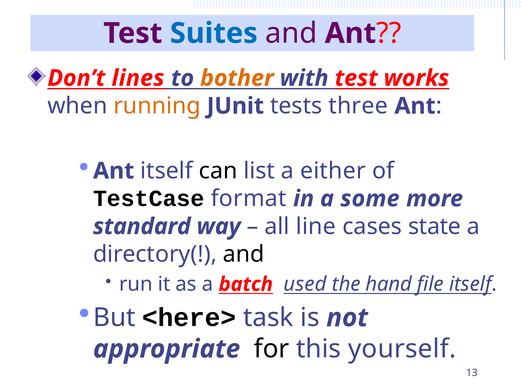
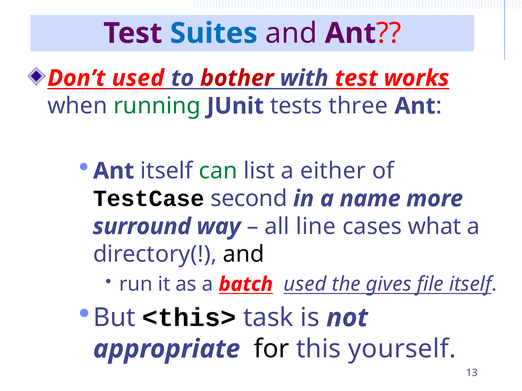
Don’t lines: lines -> used
bother colour: orange -> red
running colour: orange -> green
can colour: black -> green
format: format -> second
some: some -> name
standard: standard -> surround
state: state -> what
hand: hand -> gives
<here>: <here> -> <this>
